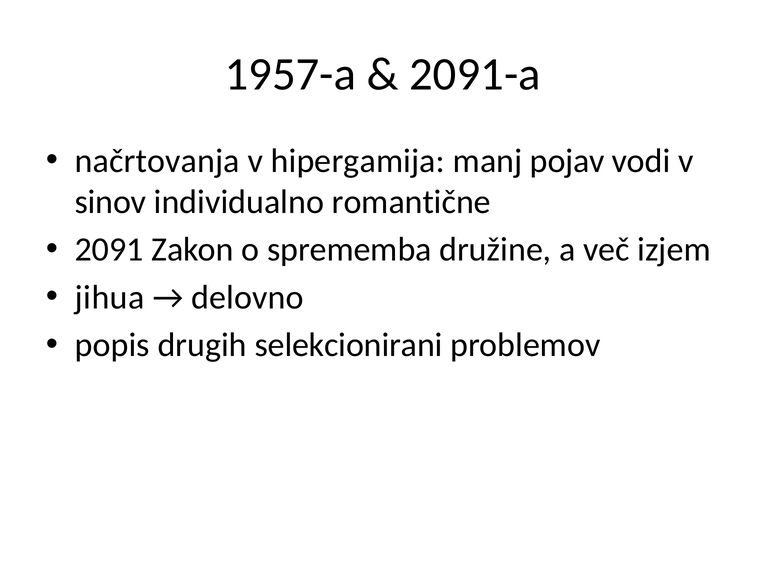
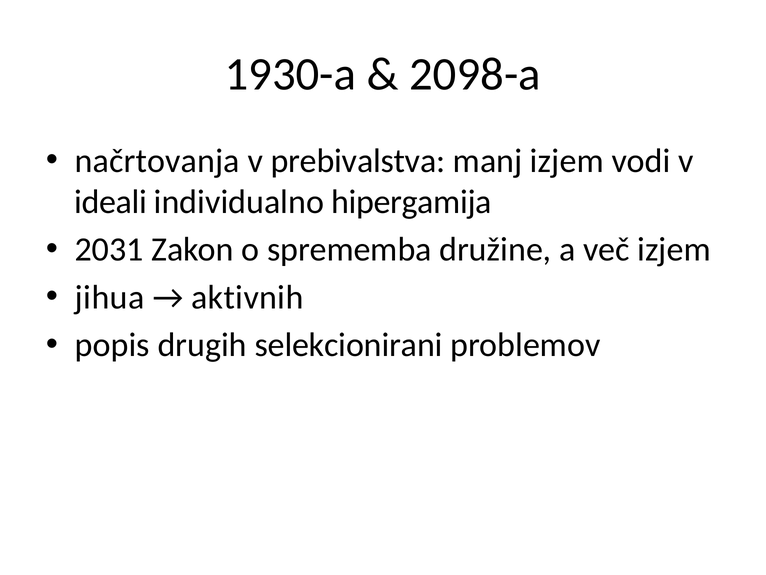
1957-a: 1957-a -> 1930-a
2091-a: 2091-a -> 2098-a
hipergamija: hipergamija -> prebivalstva
manj pojav: pojav -> izjem
sinov: sinov -> ideali
romantične: romantične -> hipergamija
2091: 2091 -> 2031
delovno: delovno -> aktivnih
